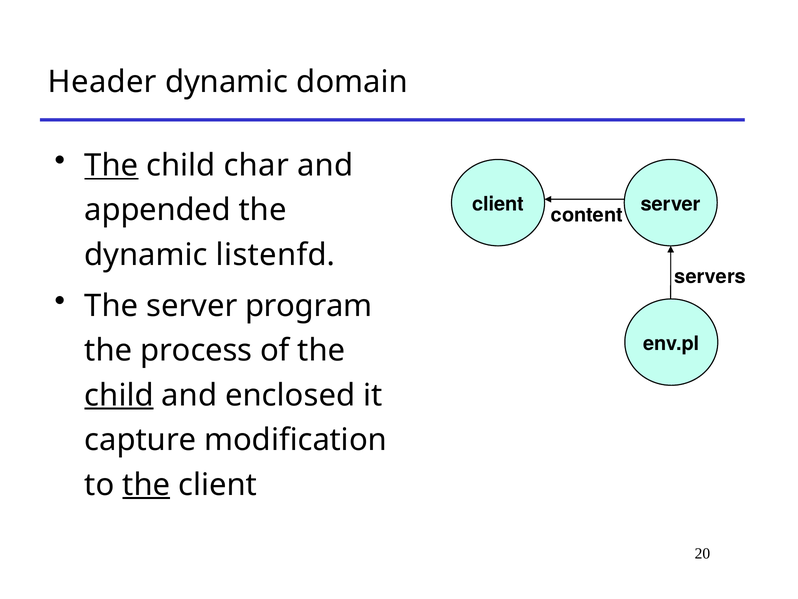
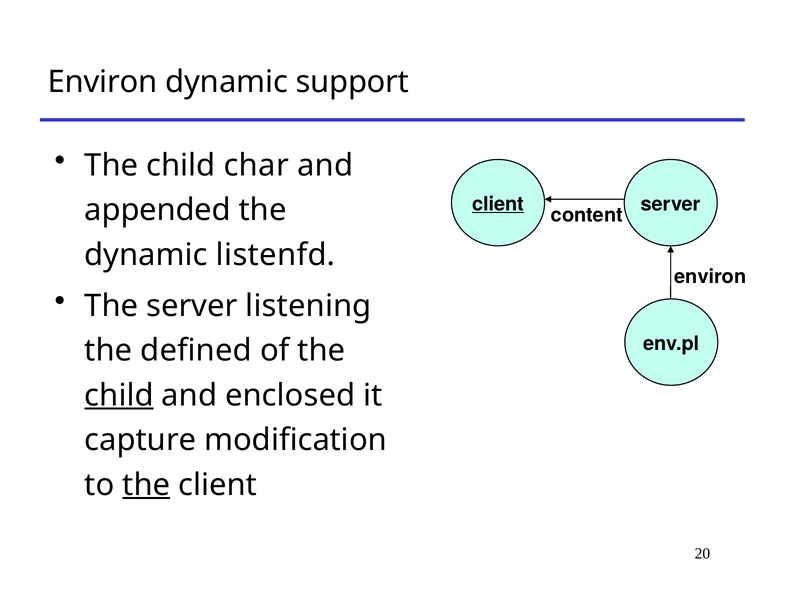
Header at (102, 82): Header -> Environ
domain: domain -> support
The at (111, 165) underline: present -> none
client at (498, 204) underline: none -> present
servers at (710, 276): servers -> environ
program: program -> listening
process: process -> defined
